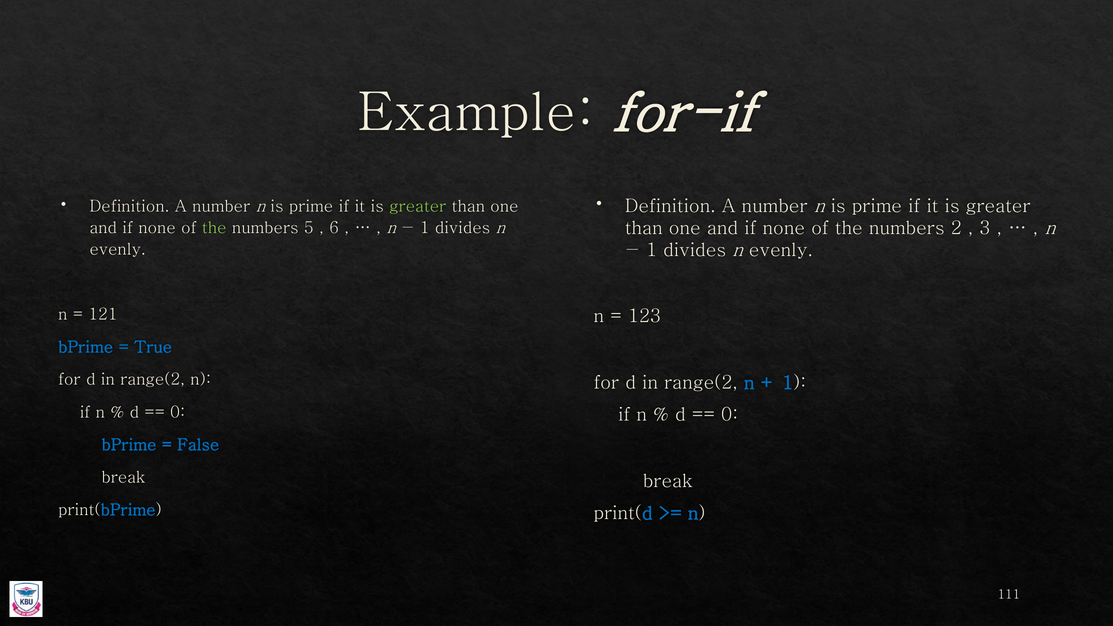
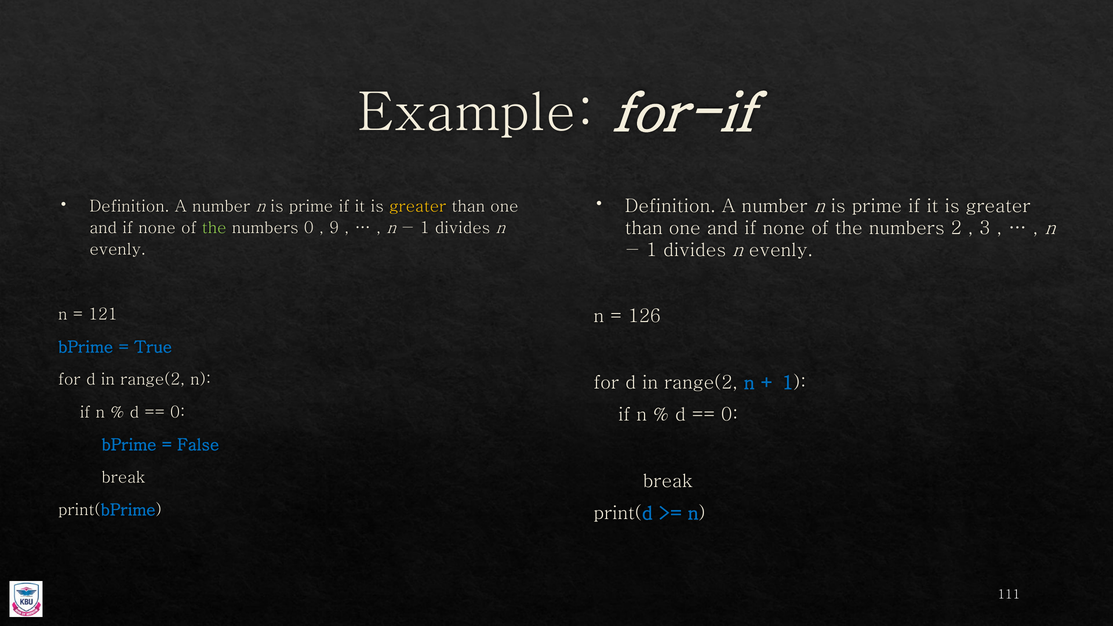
greater at (418, 207) colour: light green -> yellow
numbers 5: 5 -> 0
6: 6 -> 9
123: 123 -> 126
